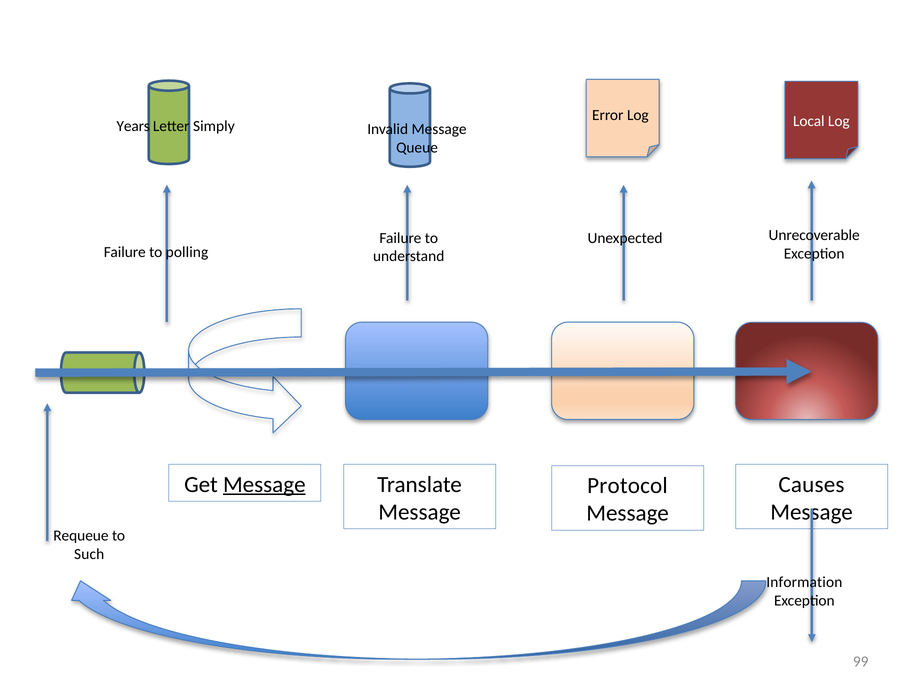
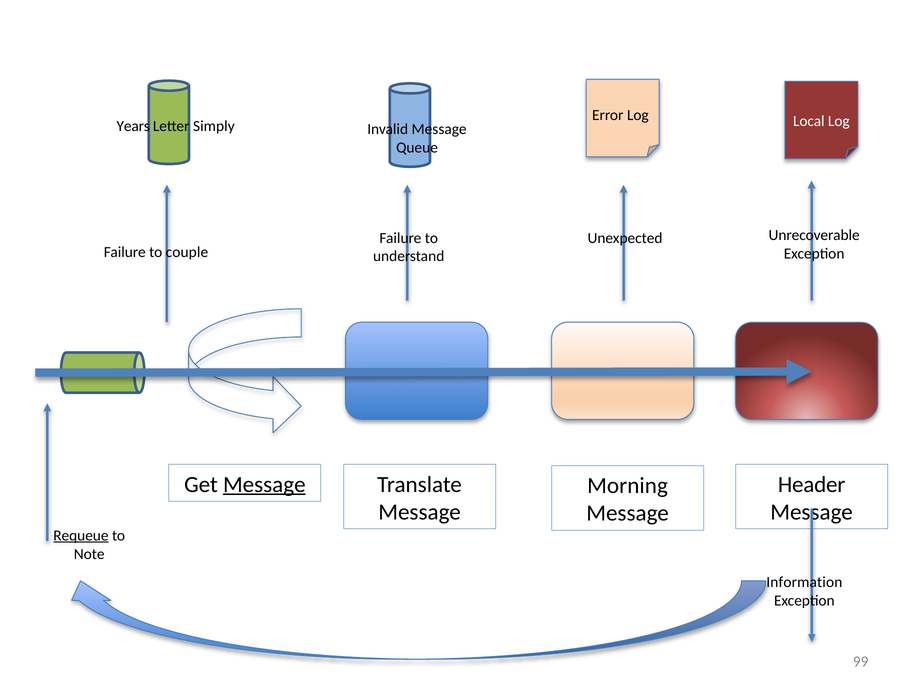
polling: polling -> couple
Causes: Causes -> Header
Protocol: Protocol -> Morning
Requeue underline: none -> present
Such: Such -> Note
